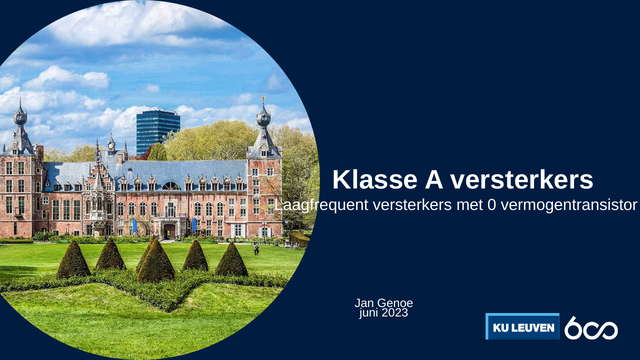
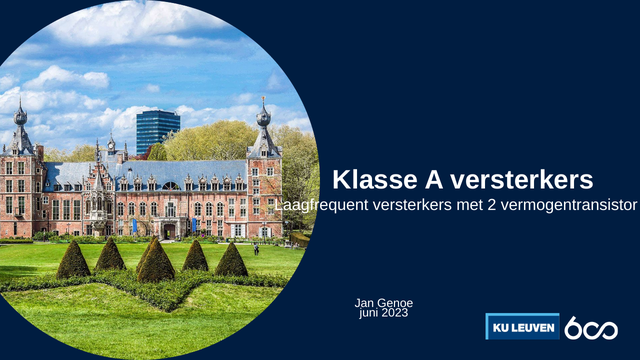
0: 0 -> 2
